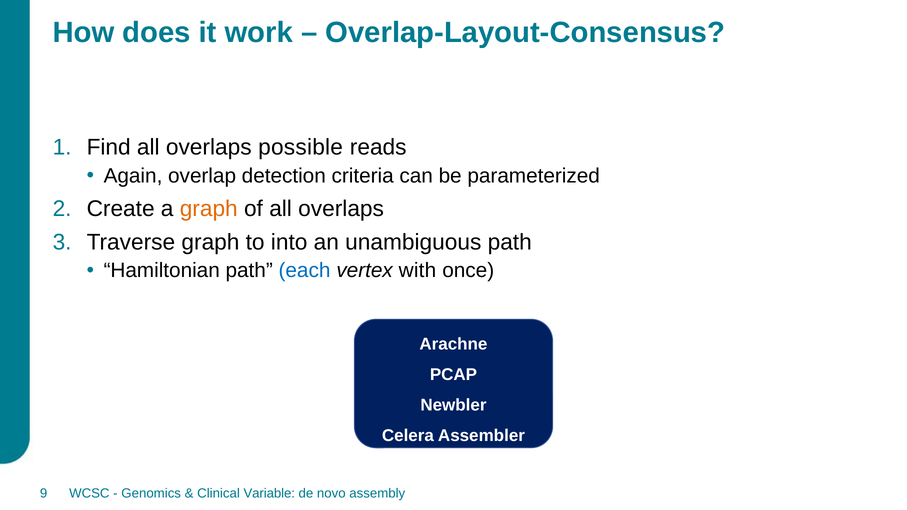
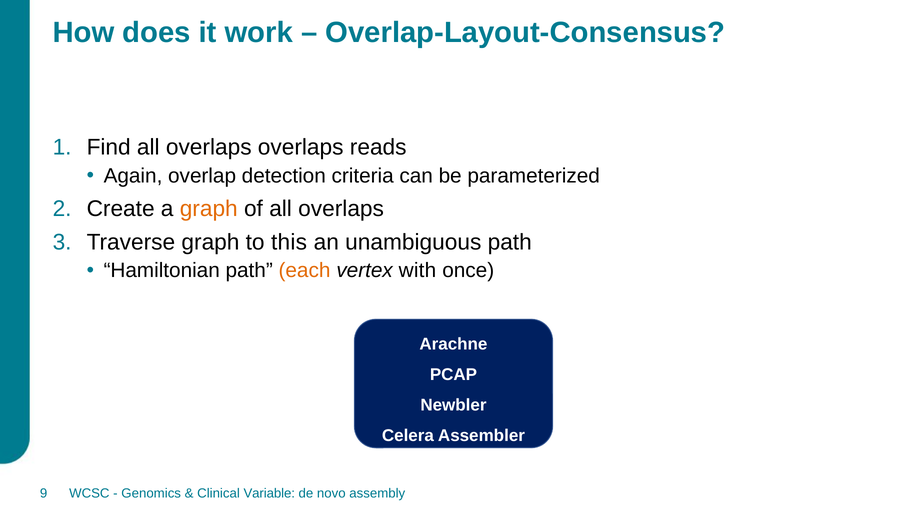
overlaps possible: possible -> overlaps
into: into -> this
each colour: blue -> orange
